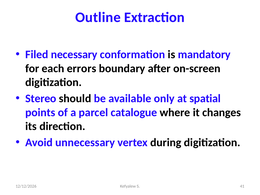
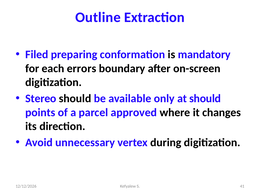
necessary: necessary -> preparing
at spatial: spatial -> should
catalogue: catalogue -> approved
